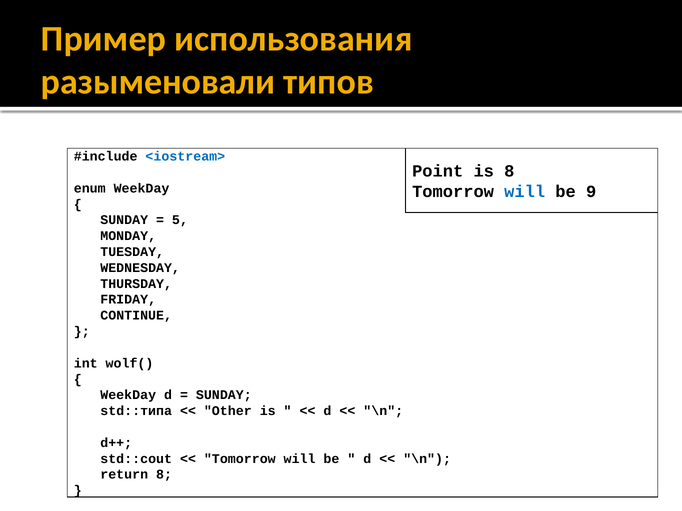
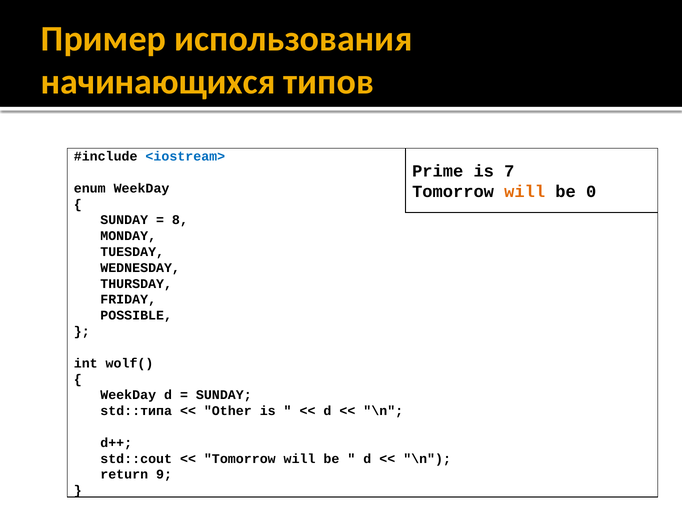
разыменовали: разыменовали -> начинающихся
Point: Point -> Prime
is 8: 8 -> 7
will at (525, 192) colour: blue -> orange
9: 9 -> 0
5: 5 -> 8
CONTINUE: CONTINUE -> POSSIBLE
return 8: 8 -> 9
